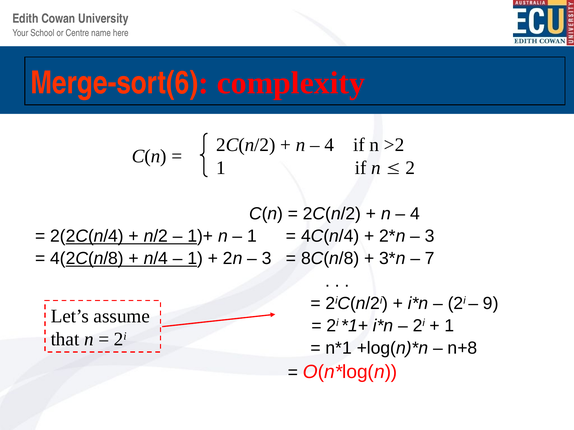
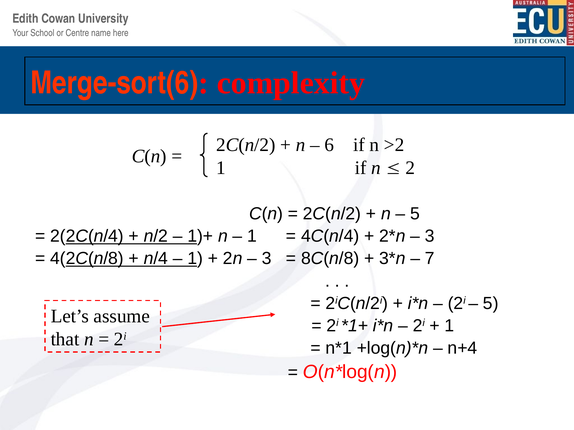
4 at (329, 145): 4 -> 6
4 at (415, 214): 4 -> 5
9 at (491, 304): 9 -> 5
n+8: n+8 -> n+4
